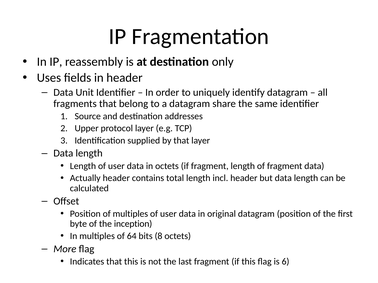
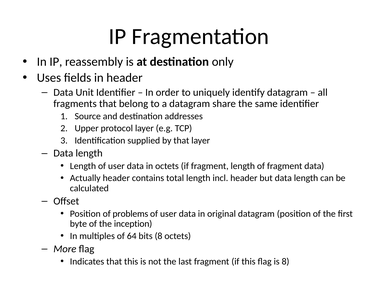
of multiples: multiples -> problems
is 6: 6 -> 8
